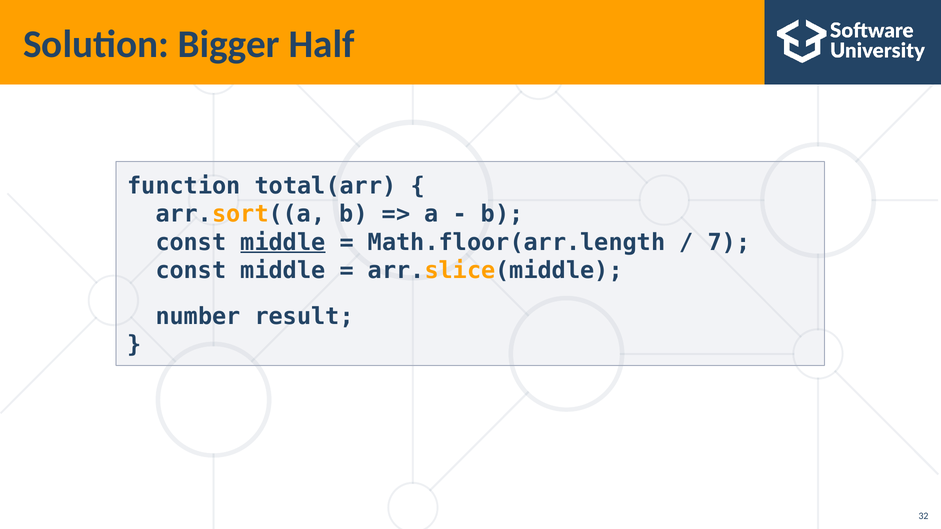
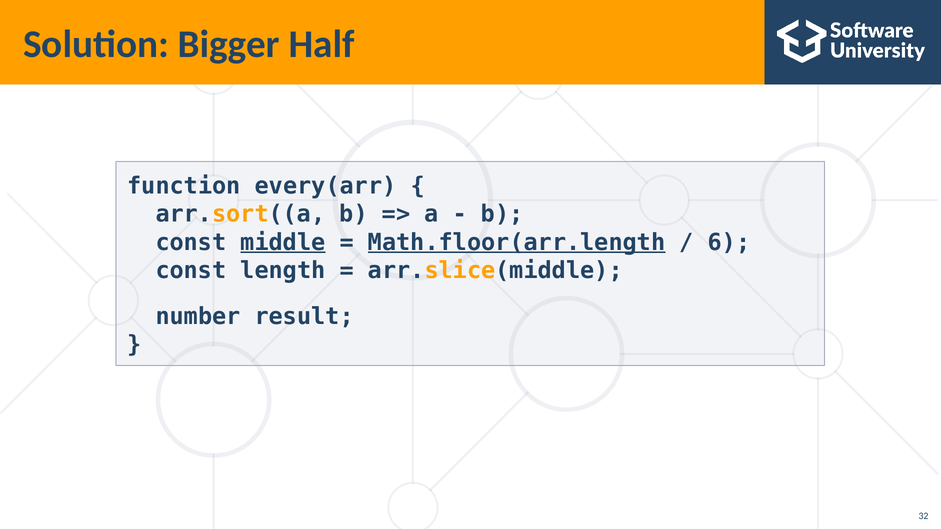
total(arr: total(arr -> every(arr
Math.floor(arr.length underline: none -> present
7: 7 -> 6
middle at (283, 271): middle -> length
